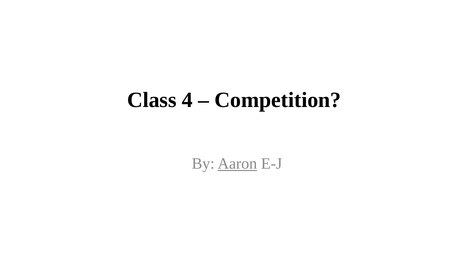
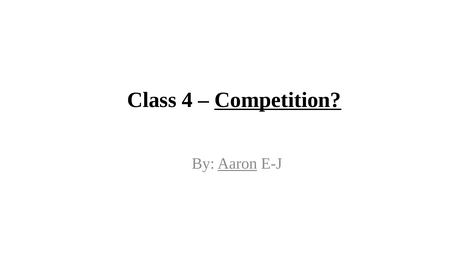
Competition underline: none -> present
